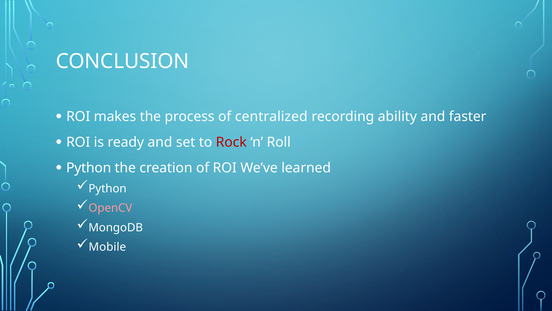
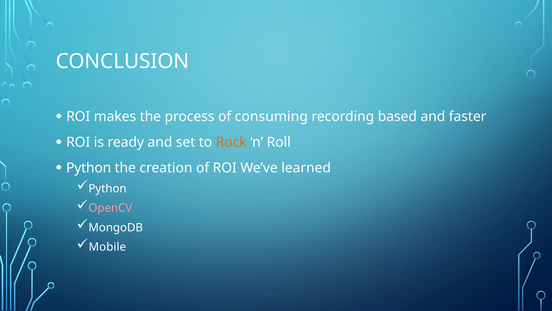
centralized: centralized -> consuming
ability: ability -> based
Rock colour: red -> orange
